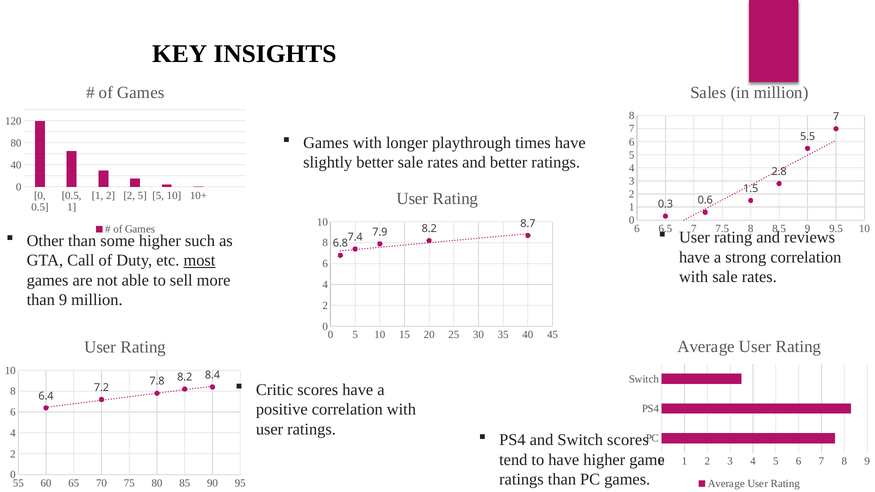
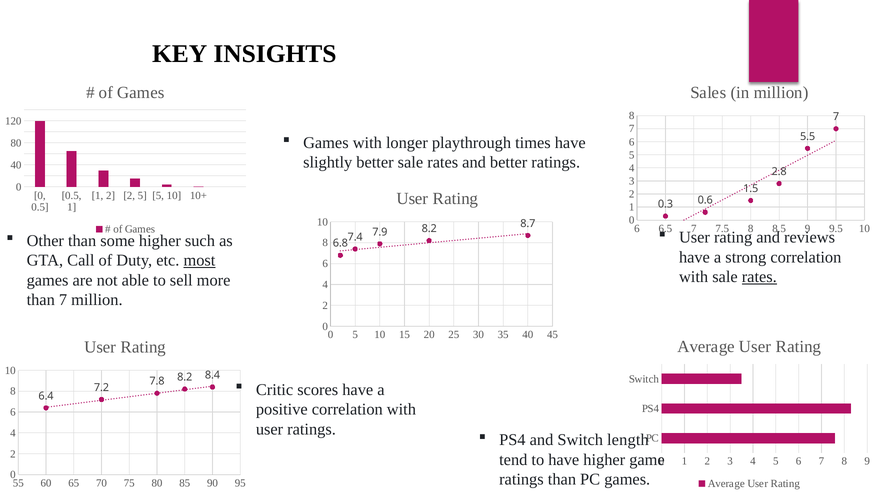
rates at (759, 277) underline: none -> present
than 9: 9 -> 7
Switch scores: scores -> length
